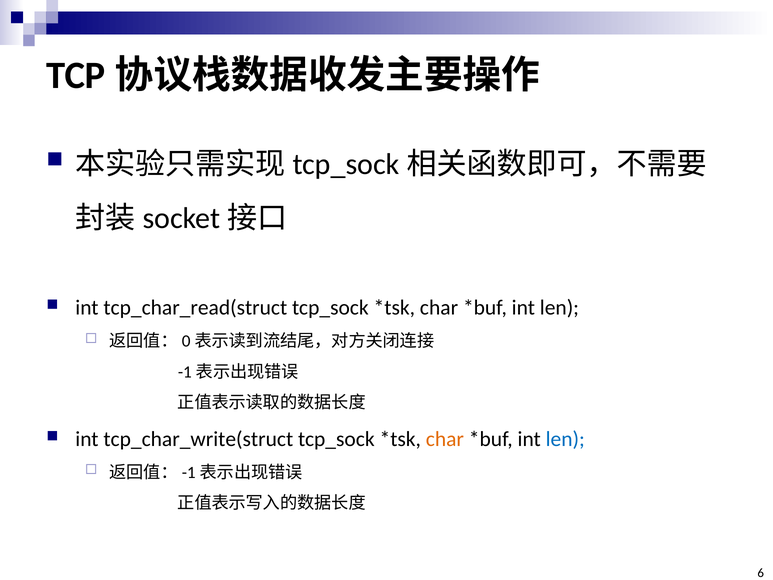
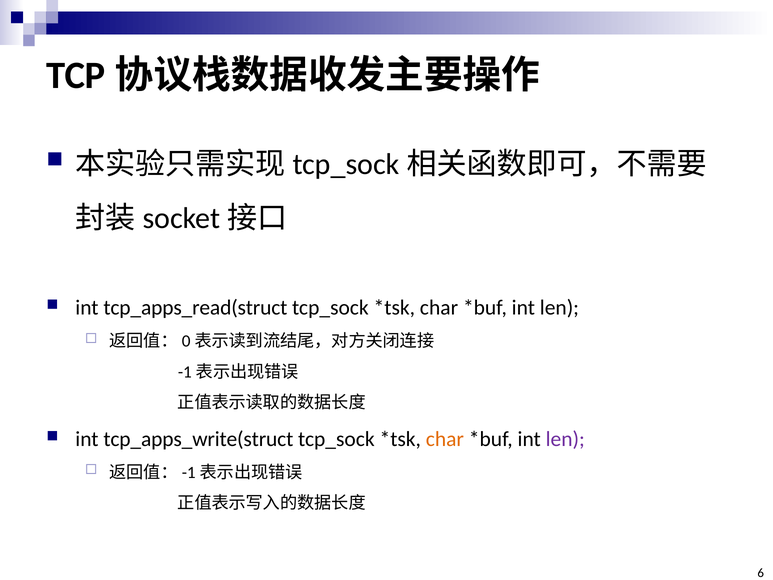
tcp_char_read(struct: tcp_char_read(struct -> tcp_apps_read(struct
tcp_char_write(struct: tcp_char_write(struct -> tcp_apps_write(struct
len at (565, 439) colour: blue -> purple
